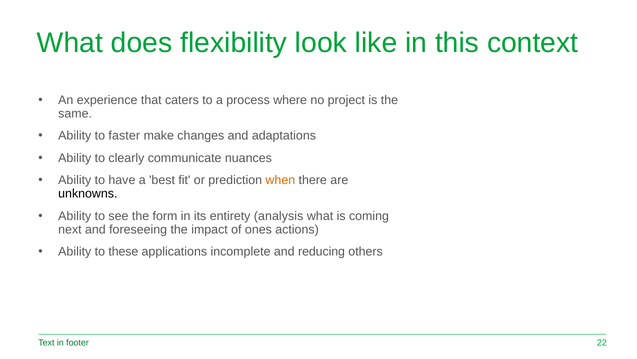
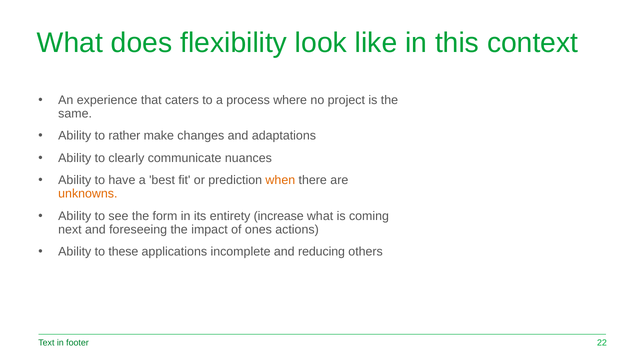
faster: faster -> rather
unknowns colour: black -> orange
analysis: analysis -> increase
